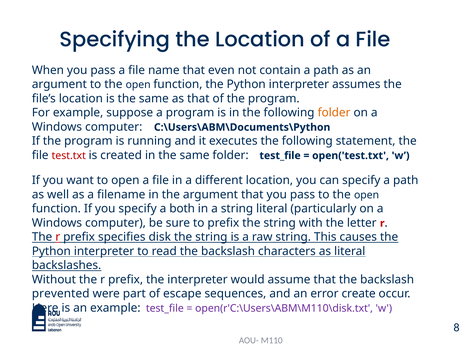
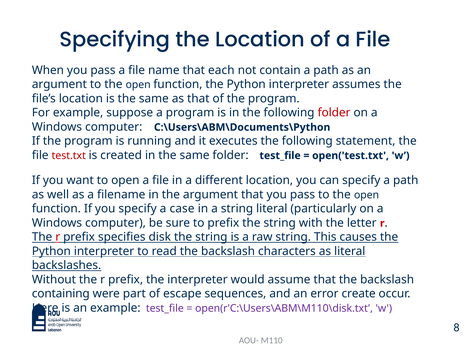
even: even -> each
folder at (334, 112) colour: orange -> red
both: both -> case
prevented: prevented -> containing
